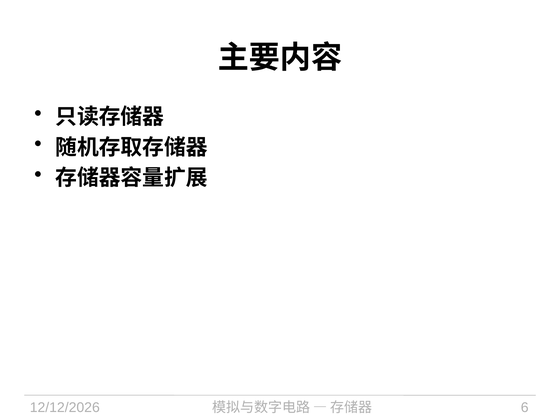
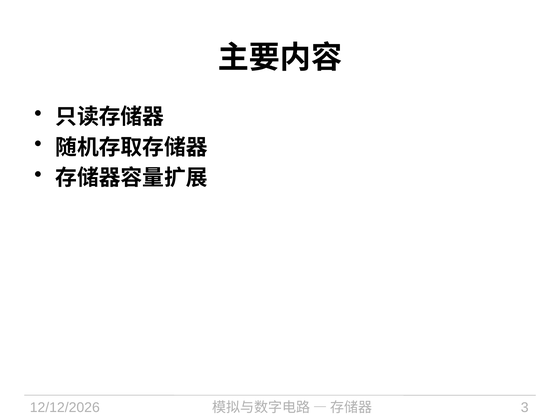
6: 6 -> 3
